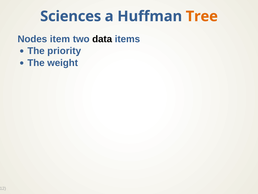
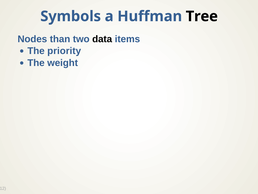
Sciences: Sciences -> Symbols
Tree colour: orange -> black
item: item -> than
